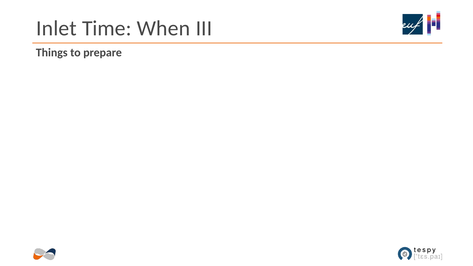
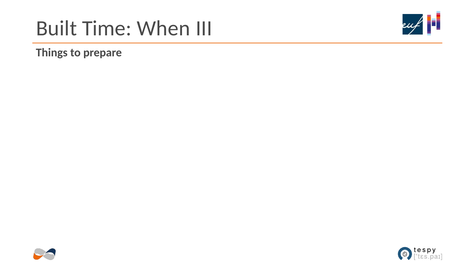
Inlet: Inlet -> Built
